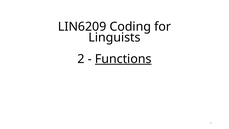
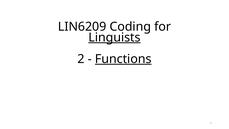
Linguists underline: none -> present
